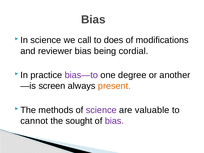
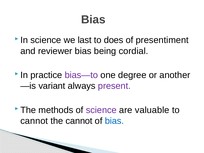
call: call -> last
modifications: modifications -> presentiment
screen: screen -> variant
present colour: orange -> purple
the sought: sought -> cannot
bias at (114, 121) colour: purple -> blue
